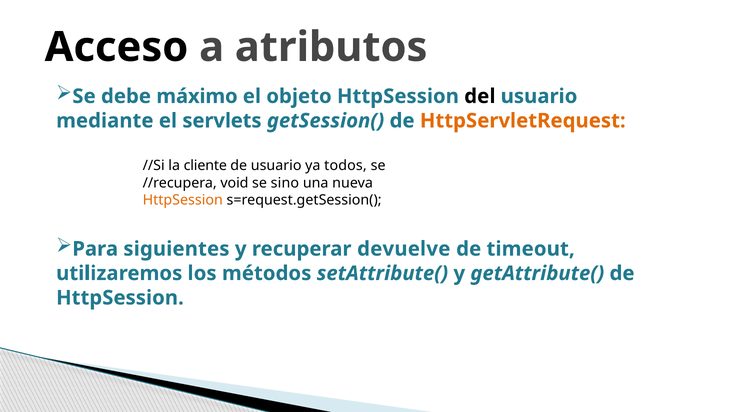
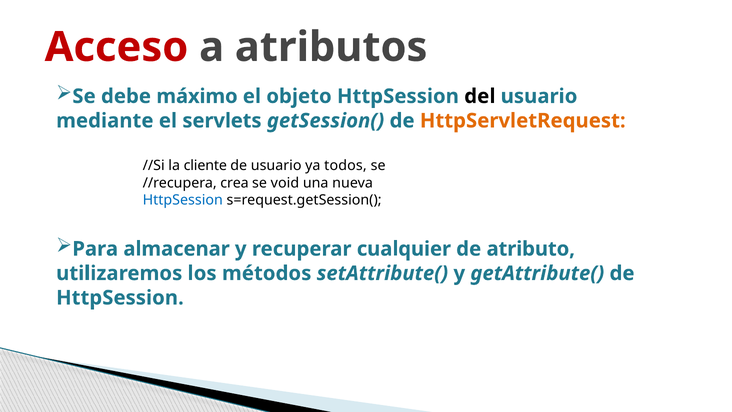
Acceso colour: black -> red
void: void -> crea
sino: sino -> void
HttpSession at (183, 200) colour: orange -> blue
siguientes: siguientes -> almacenar
devuelve: devuelve -> cualquier
timeout: timeout -> atributo
